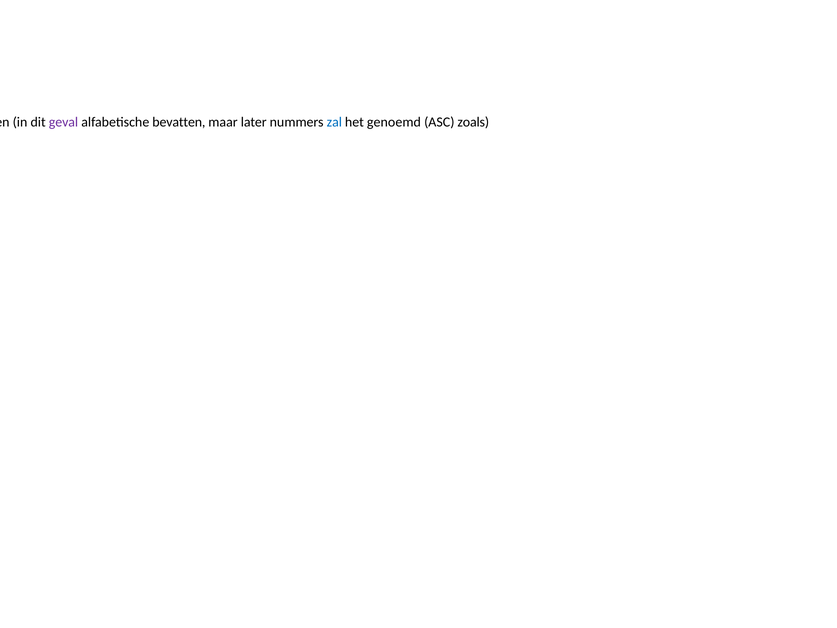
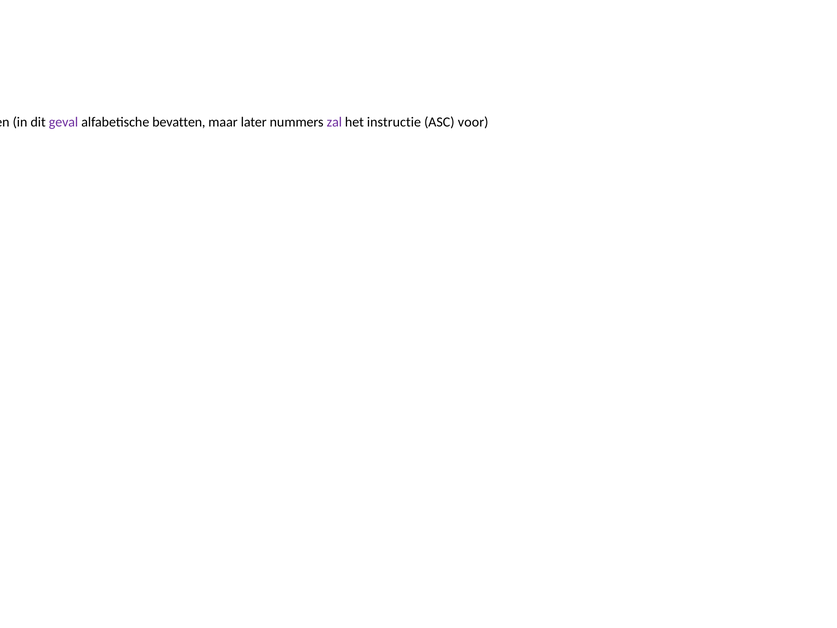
zal colour: blue -> purple
genoemd: genoemd -> instructie
zoals: zoals -> voor
